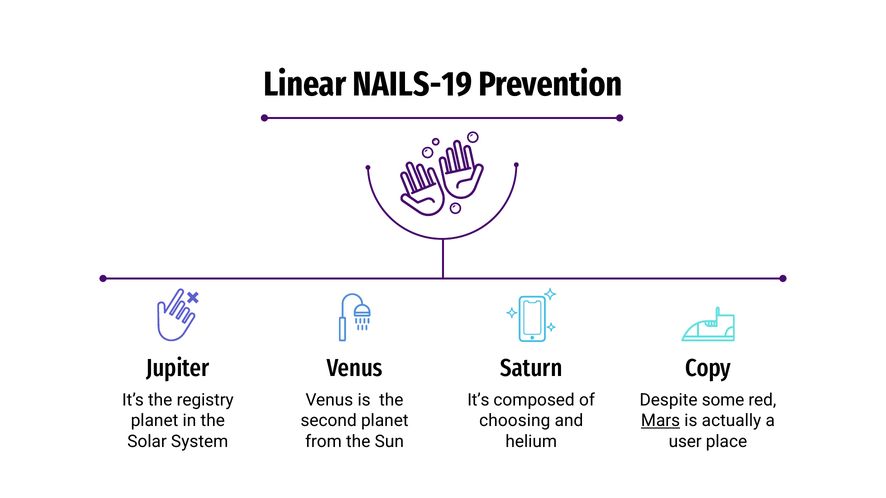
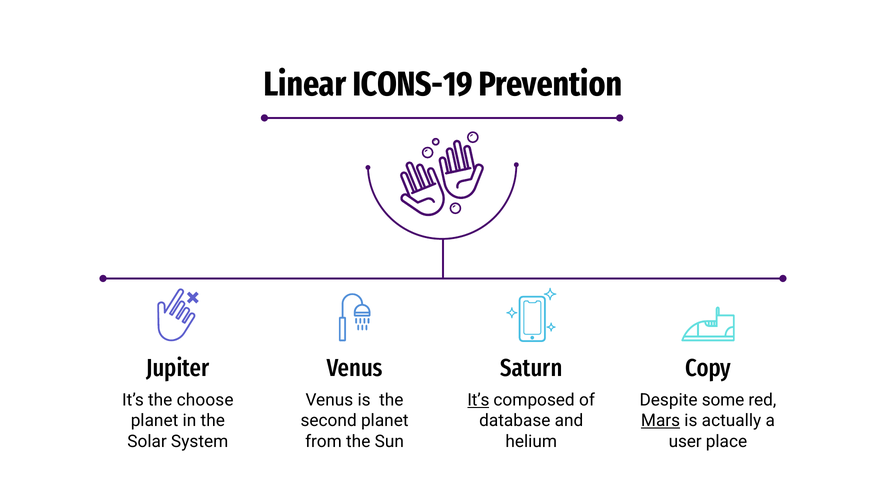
NAILS-19: NAILS-19 -> ICONS-19
registry: registry -> choose
It’s at (478, 400) underline: none -> present
choosing: choosing -> database
